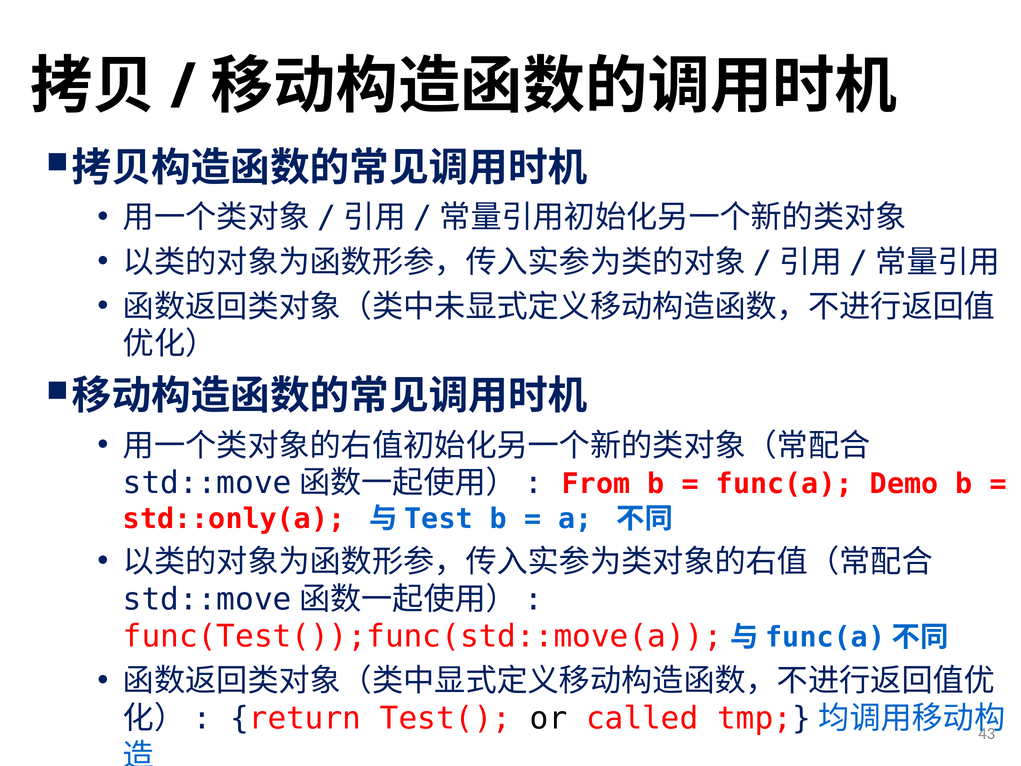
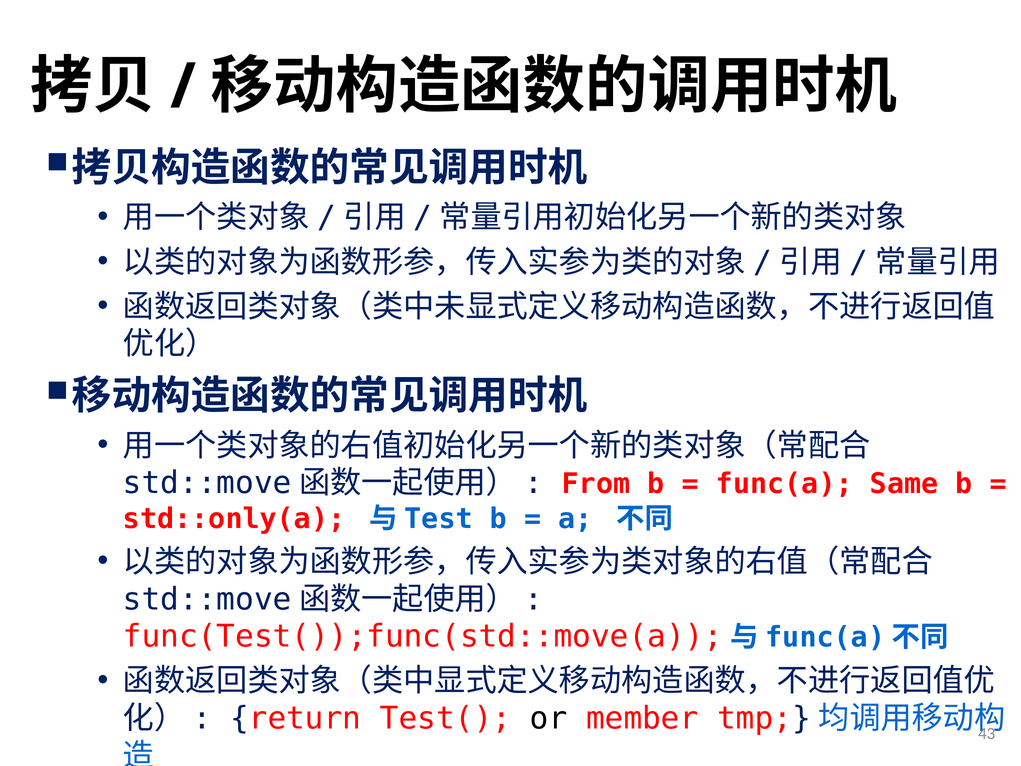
Demo: Demo -> Same
called: called -> member
